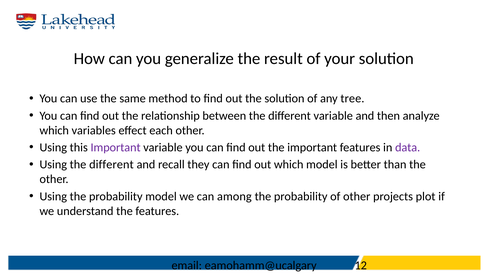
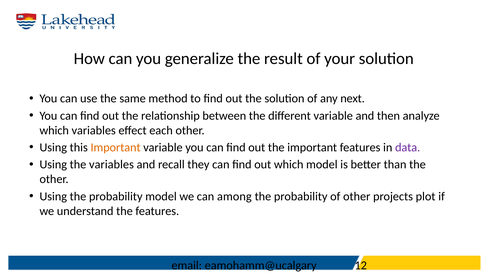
tree: tree -> next
Important at (116, 147) colour: purple -> orange
Using the different: different -> variables
